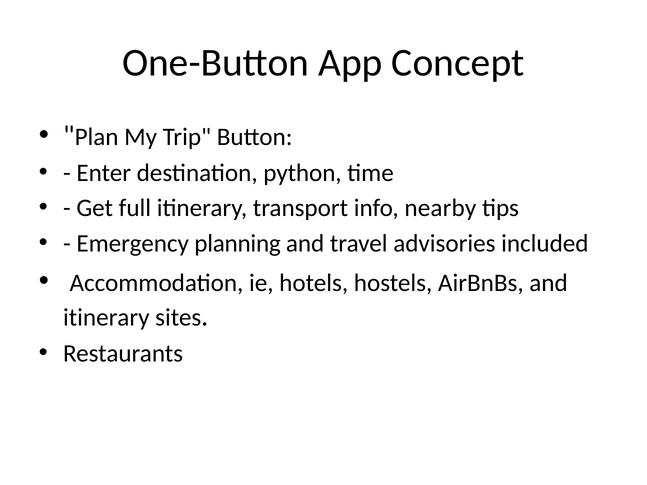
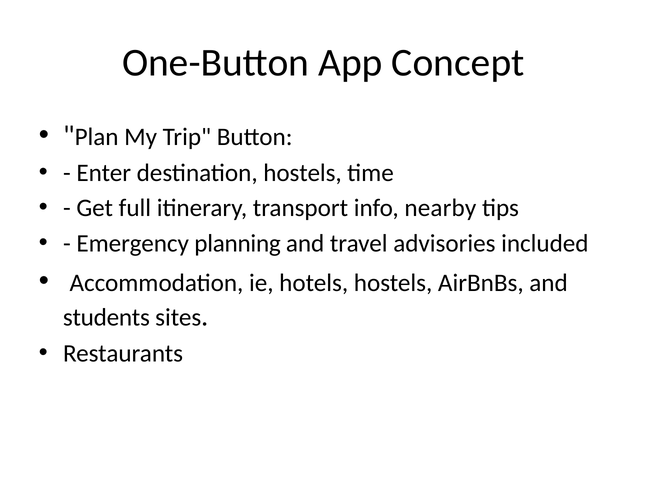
destination python: python -> hostels
itinerary at (106, 317): itinerary -> students
